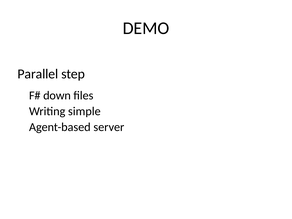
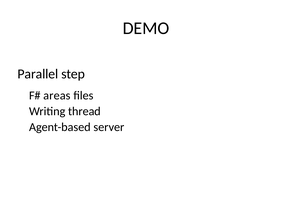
down: down -> areas
simple: simple -> thread
